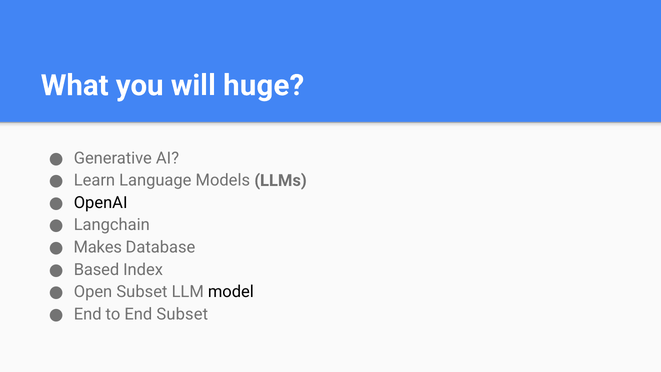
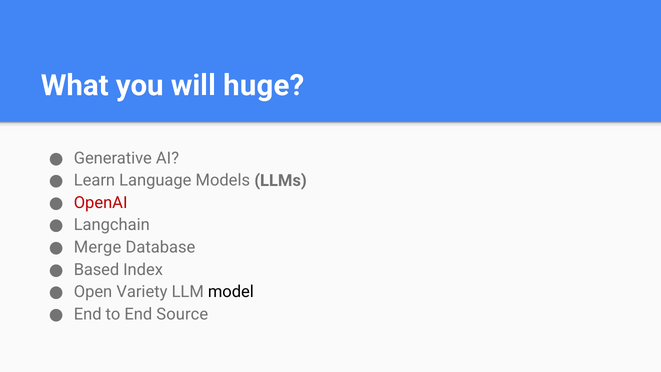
OpenAI colour: black -> red
Makes: Makes -> Merge
Open Subset: Subset -> Variety
End Subset: Subset -> Source
